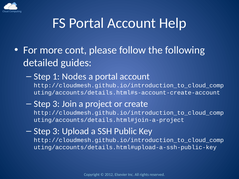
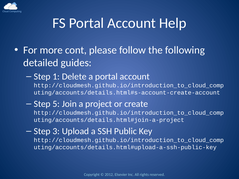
Nodes: Nodes -> Delete
3 at (56, 104): 3 -> 5
